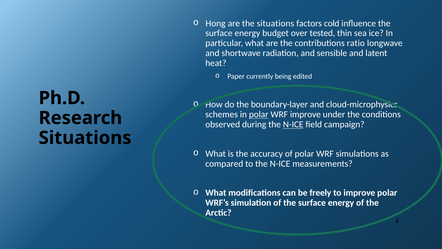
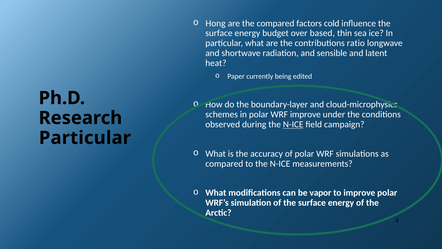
the situations: situations -> compared
tested: tested -> based
polar at (259, 114) underline: present -> none
Situations at (85, 138): Situations -> Particular
freely: freely -> vapor
